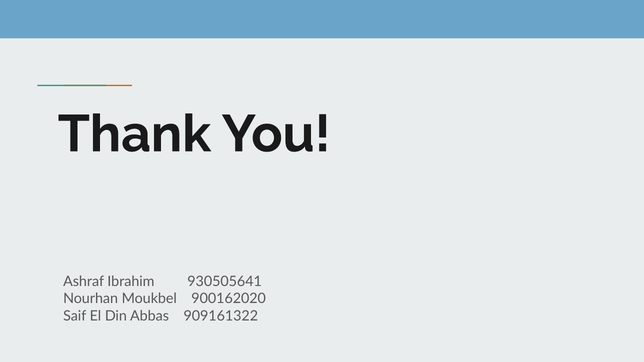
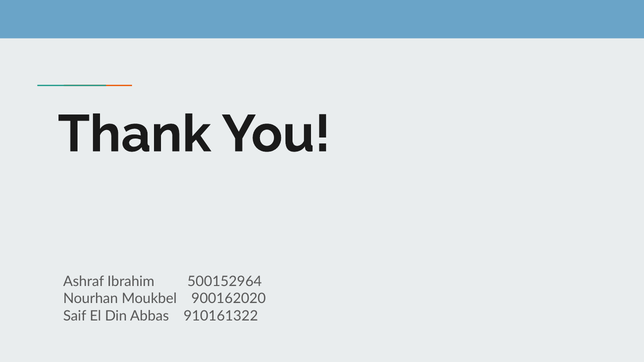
930505641: 930505641 -> 500152964
909161322: 909161322 -> 910161322
